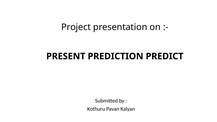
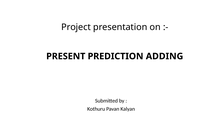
PREDICT: PREDICT -> ADDING
